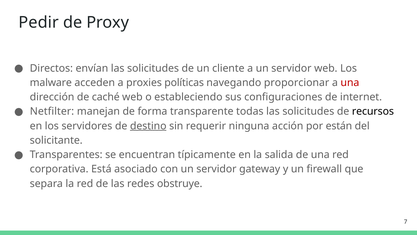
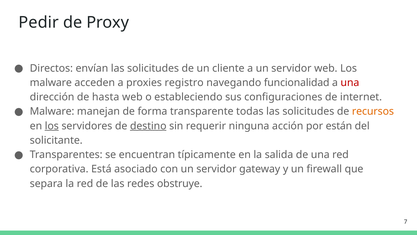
políticas: políticas -> registro
proporcionar: proporcionar -> funcionalidad
caché: caché -> hasta
Netfilter at (52, 111): Netfilter -> Malware
recursos colour: black -> orange
los at (52, 126) underline: none -> present
